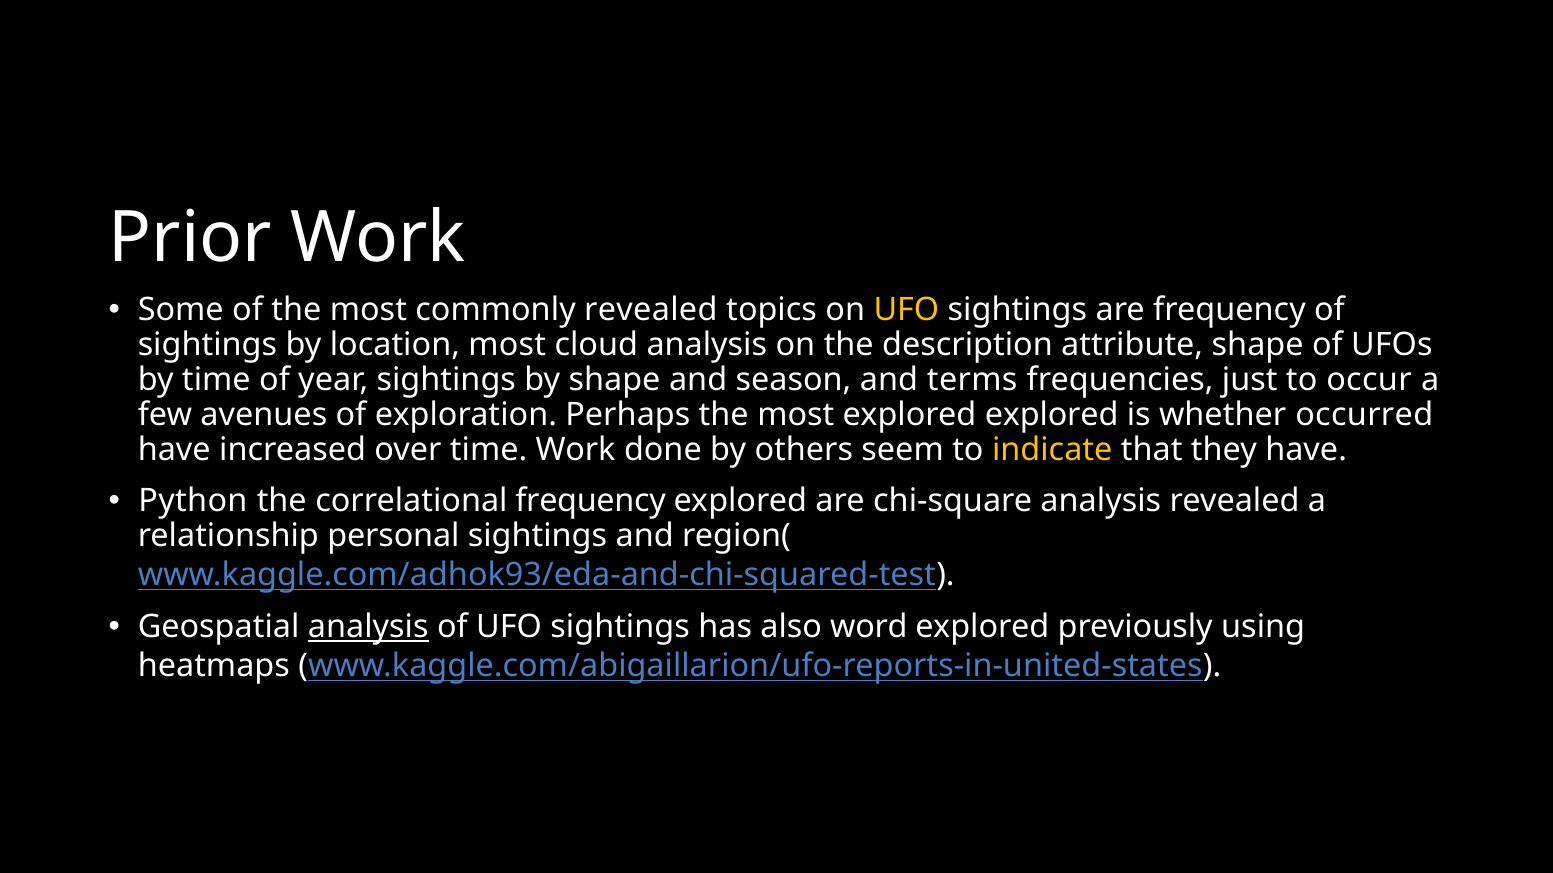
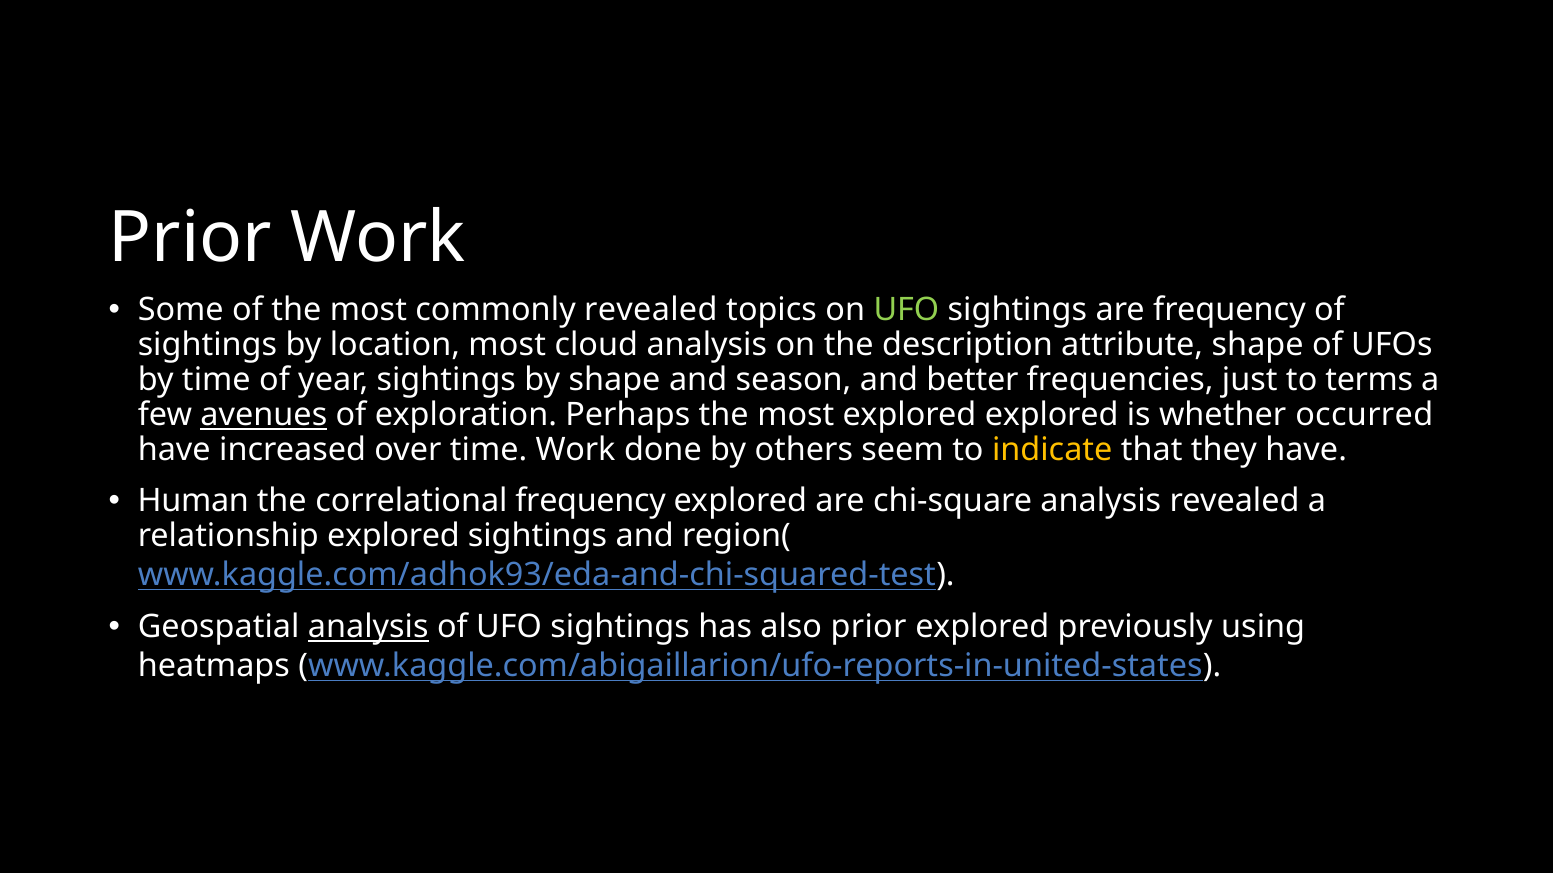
UFO at (906, 310) colour: yellow -> light green
terms: terms -> better
occur: occur -> terms
avenues underline: none -> present
Python: Python -> Human
relationship personal: personal -> explored
also word: word -> prior
